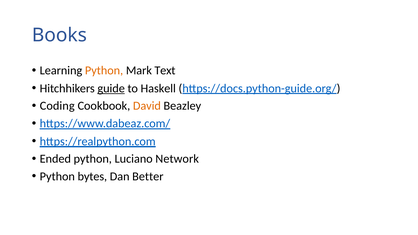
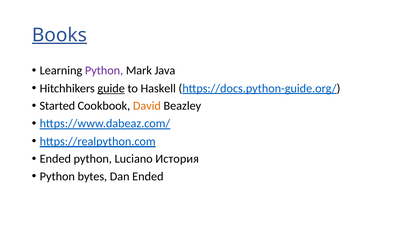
Books underline: none -> present
Python at (104, 71) colour: orange -> purple
Text: Text -> Java
Coding: Coding -> Started
Network: Network -> История
Dan Better: Better -> Ended
